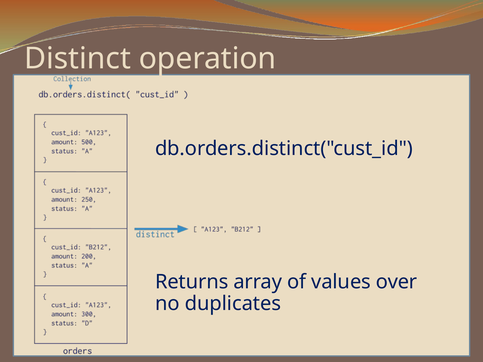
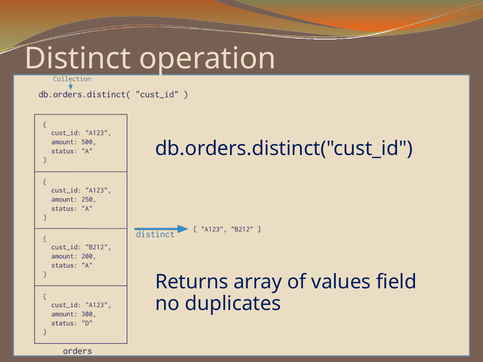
over: over -> field
